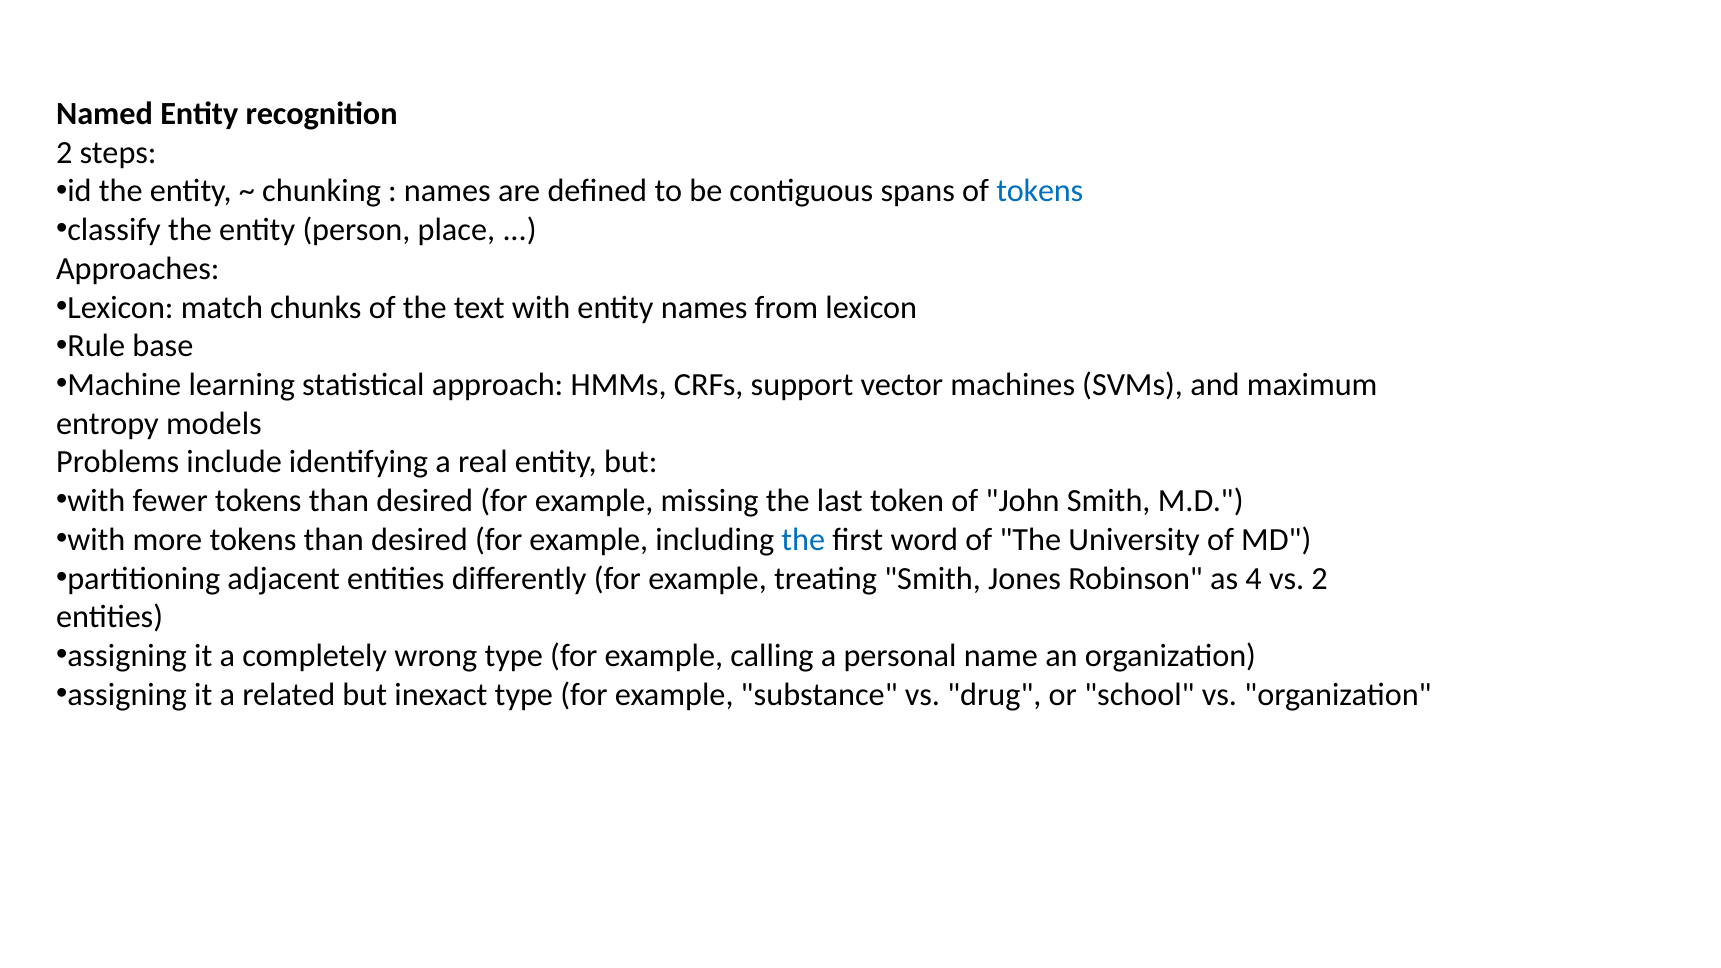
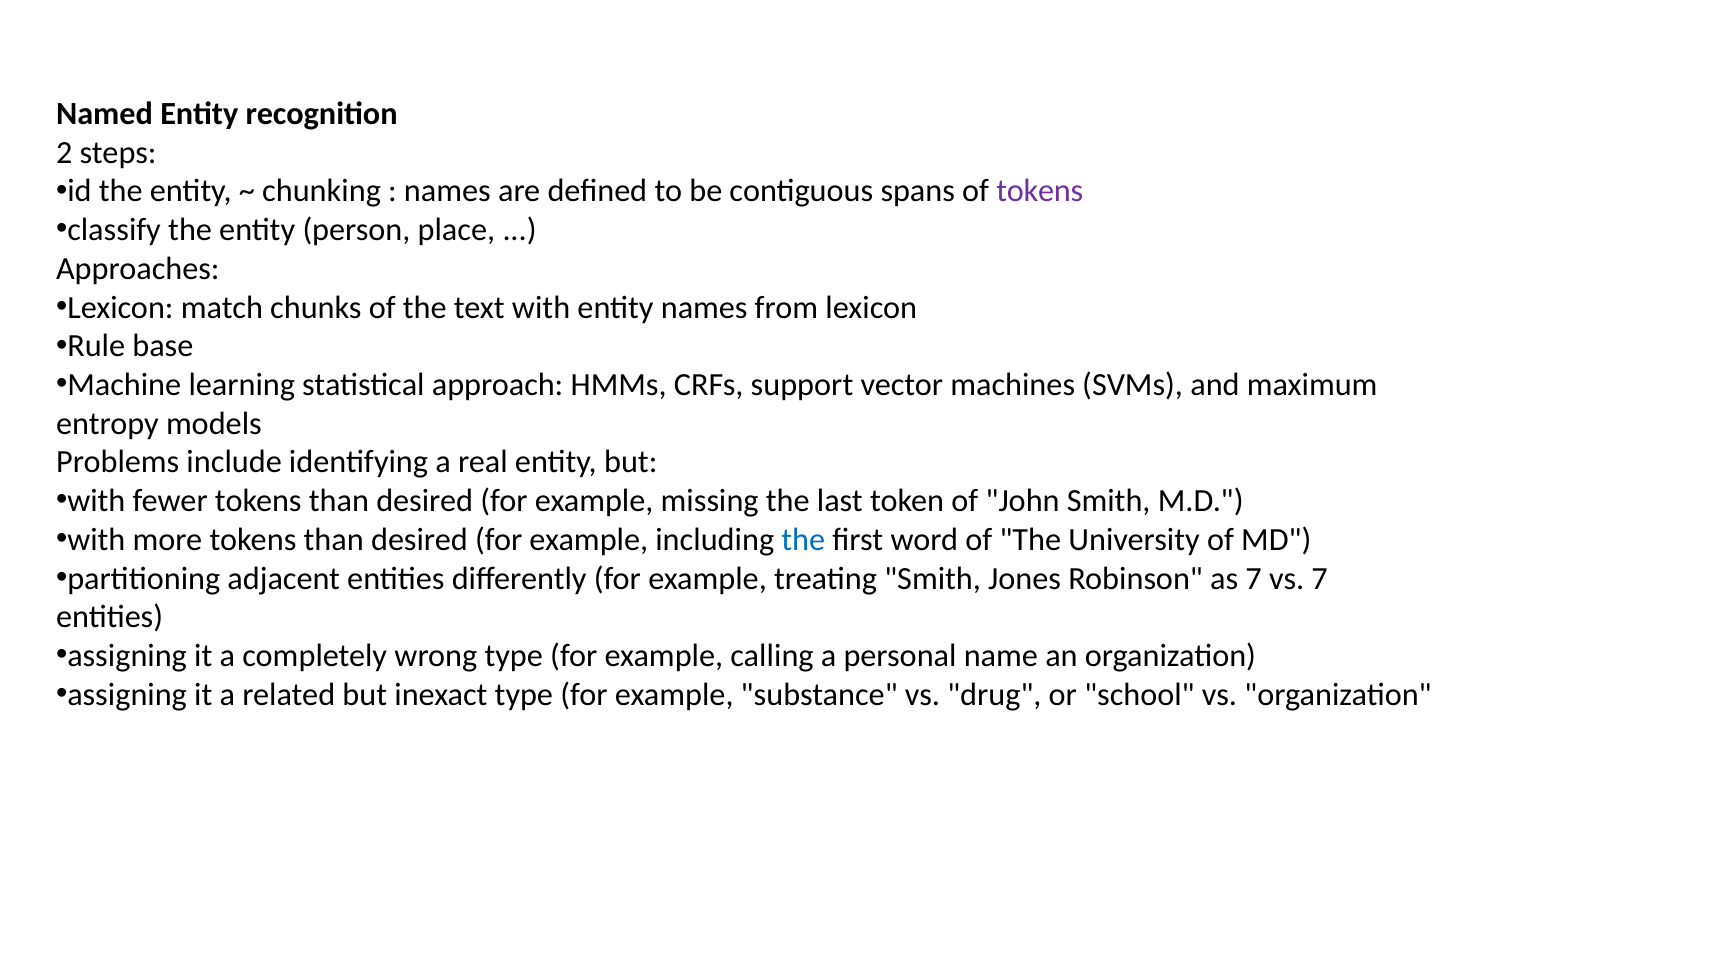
tokens at (1040, 191) colour: blue -> purple
as 4: 4 -> 7
vs 2: 2 -> 7
